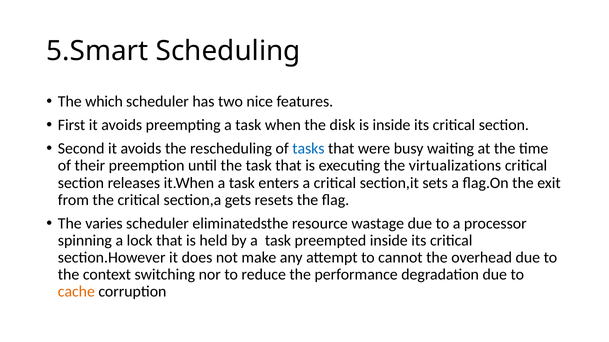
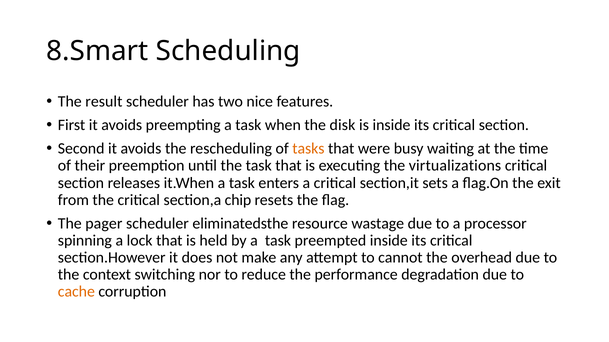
5.Smart: 5.Smart -> 8.Smart
which: which -> result
tasks colour: blue -> orange
gets: gets -> chip
varies: varies -> pager
